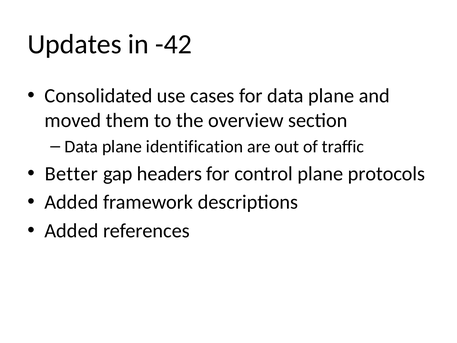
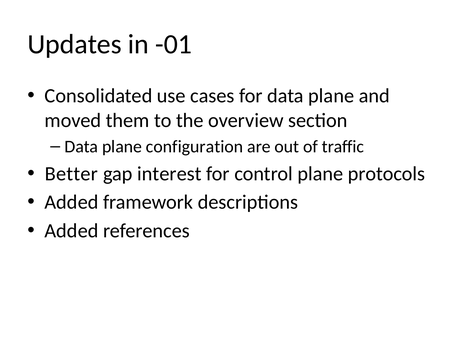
-42: -42 -> -01
identification: identification -> configuration
headers: headers -> interest
